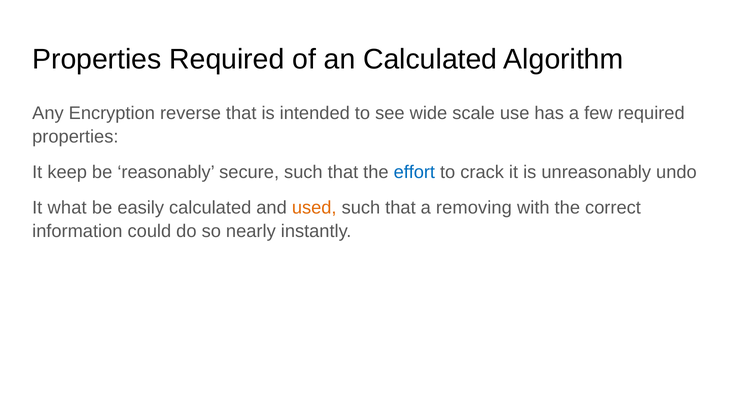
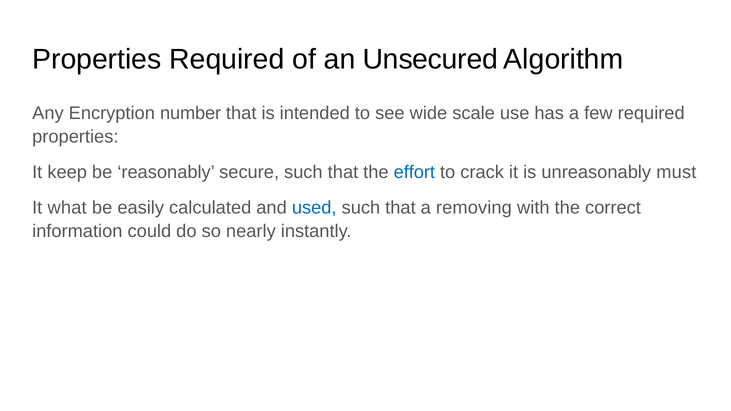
an Calculated: Calculated -> Unsecured
reverse: reverse -> number
undo: undo -> must
used colour: orange -> blue
